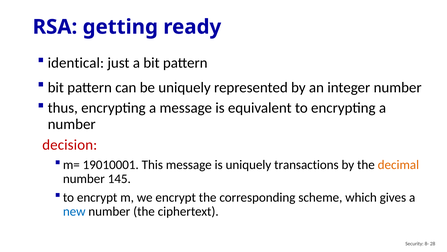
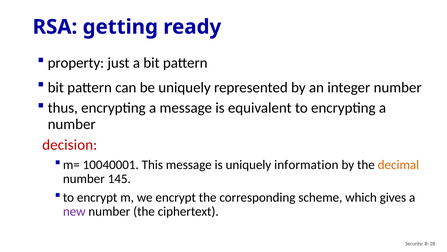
identical: identical -> property
19010001: 19010001 -> 10040001
transactions: transactions -> information
new colour: blue -> purple
